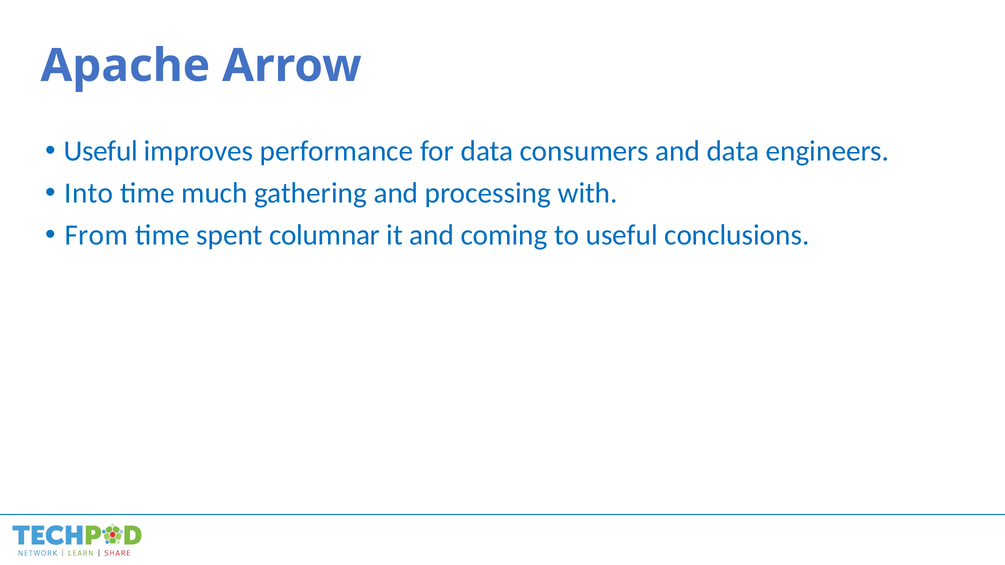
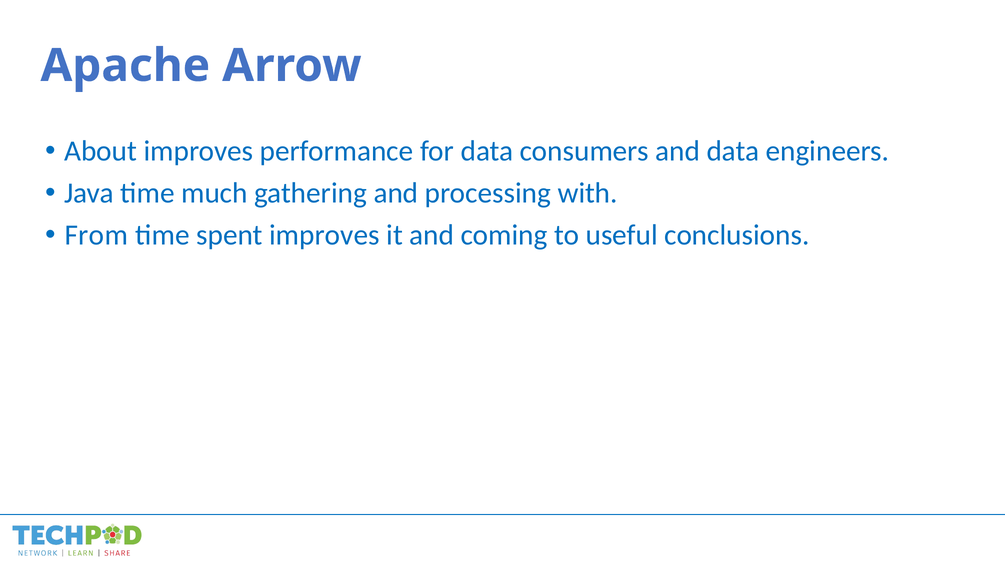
Useful at (101, 151): Useful -> About
Into: Into -> Java
spent columnar: columnar -> improves
